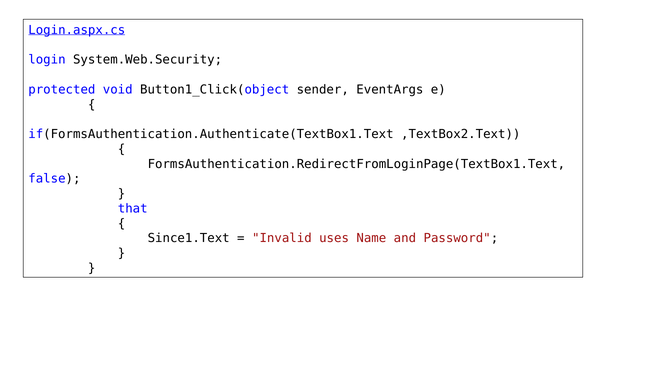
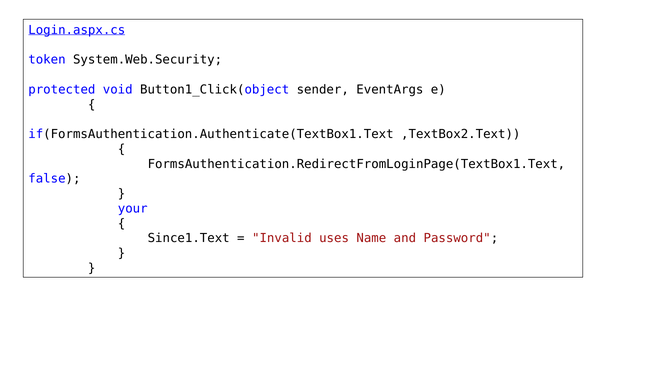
login: login -> token
that: that -> your
